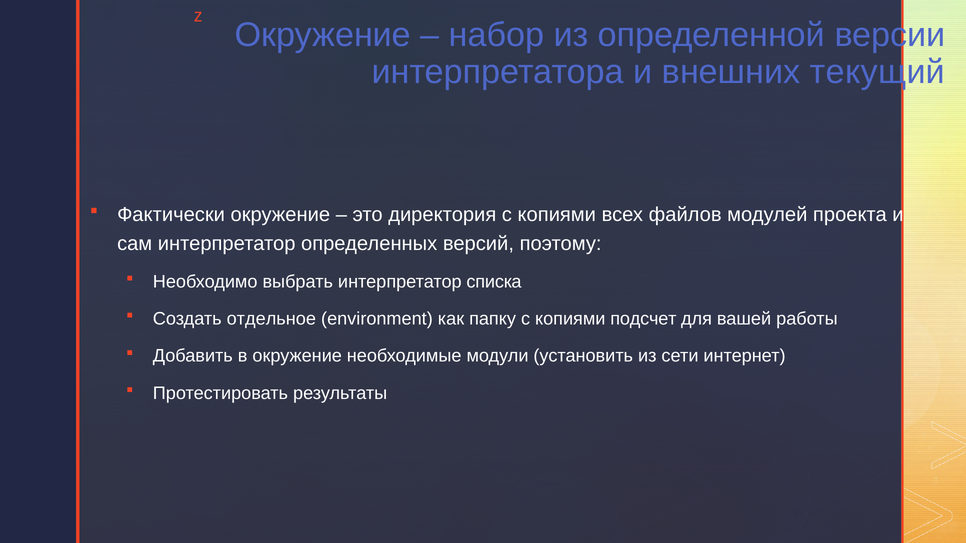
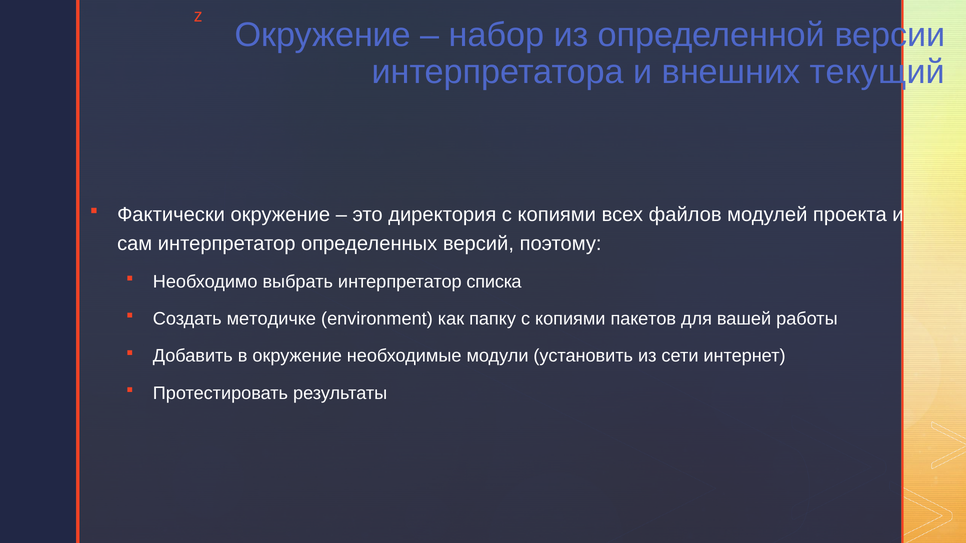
отдельное: отдельное -> методичке
подсчет: подсчет -> пакетов
